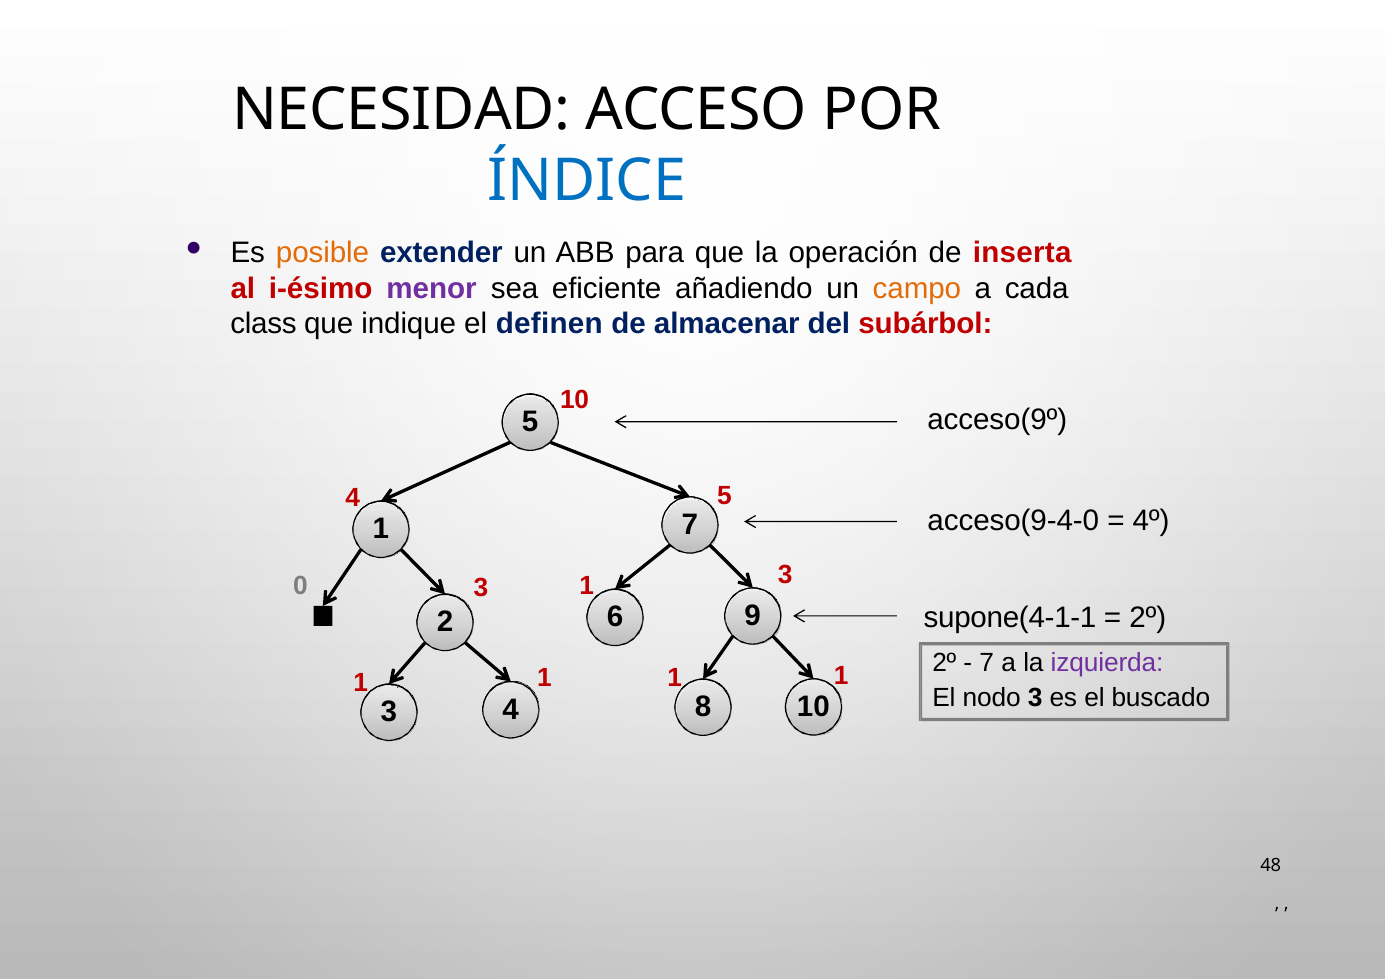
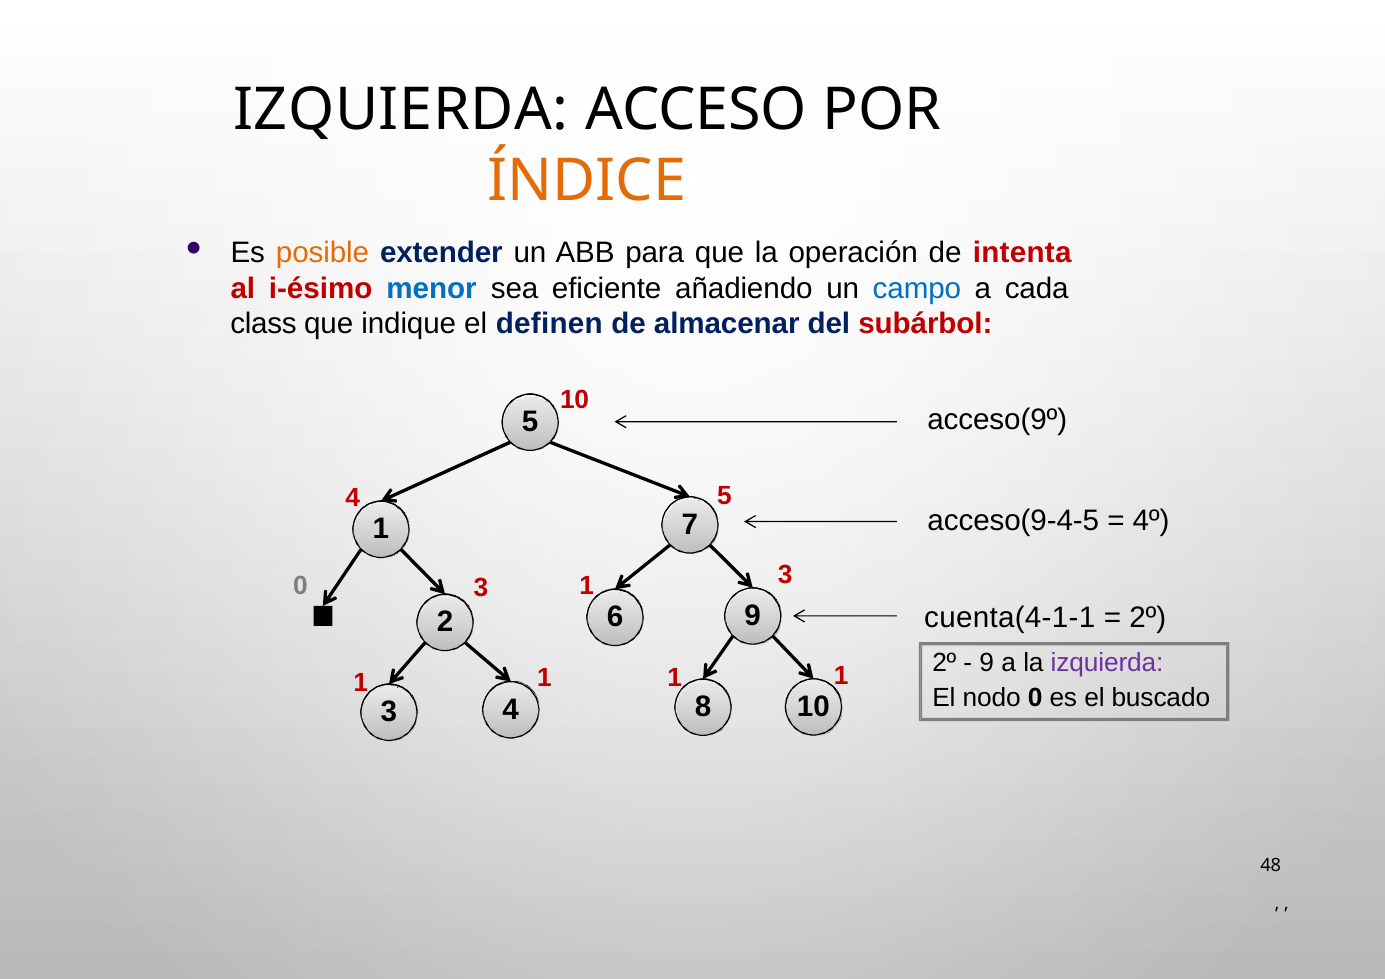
NECESIDAD at (401, 110): NECESIDAD -> IZQUIERDA
ÍNDICE colour: blue -> orange
inserta: inserta -> intenta
menor colour: purple -> blue
campo colour: orange -> blue
acceso(9-4-0: acceso(9-4-0 -> acceso(9-4-5
supone(4-1-1: supone(4-1-1 -> cuenta(4-1-1
7 at (987, 663): 7 -> 9
nodo 3: 3 -> 0
